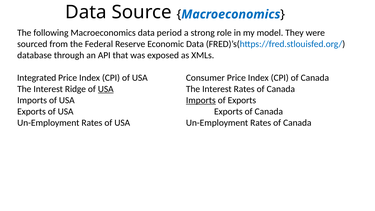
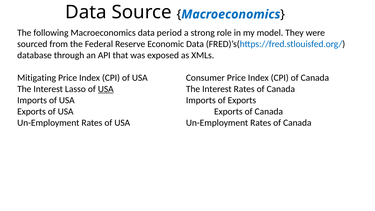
Integrated: Integrated -> Mitigating
Ridge: Ridge -> Lasso
Imports at (201, 100) underline: present -> none
